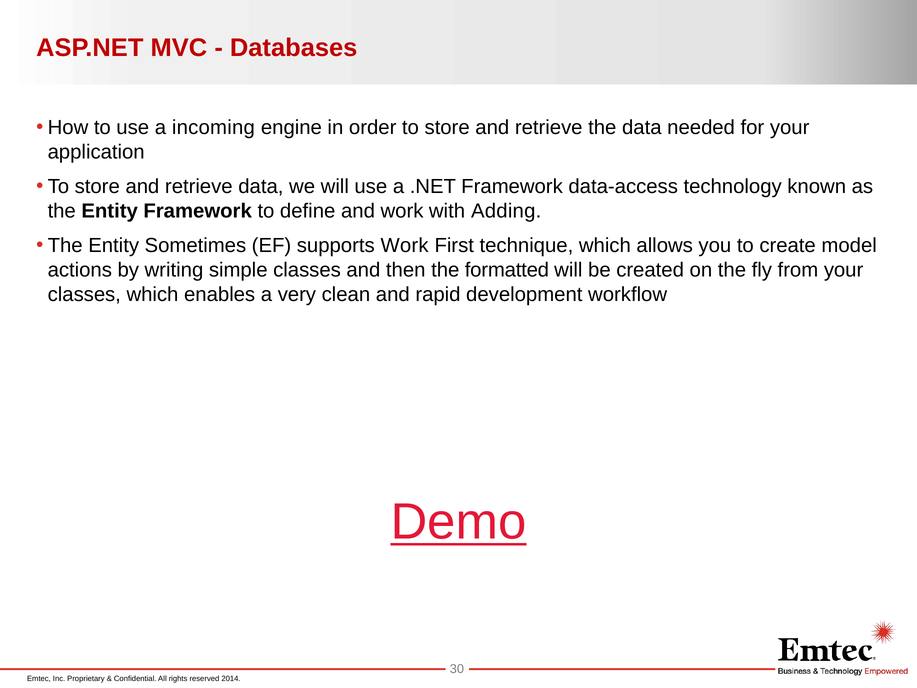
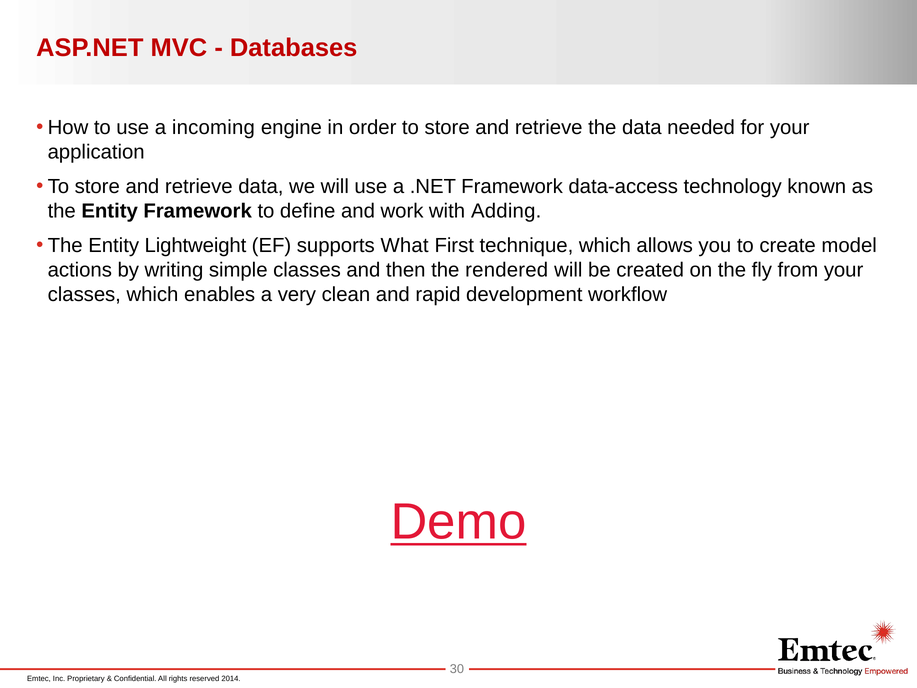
Sometimes: Sometimes -> Lightweight
supports Work: Work -> What
formatted: formatted -> rendered
